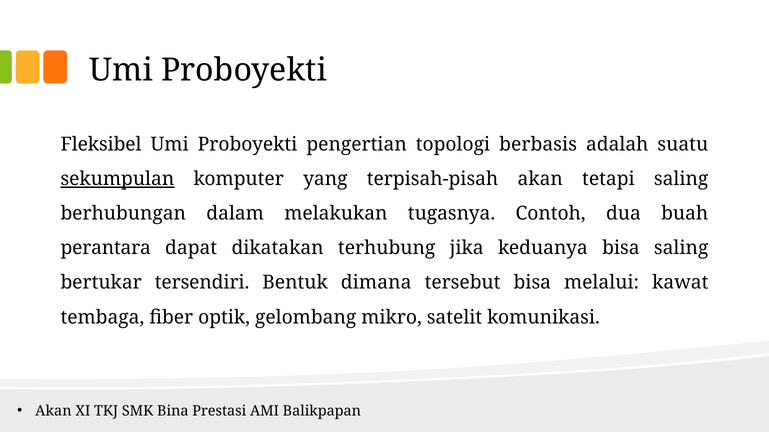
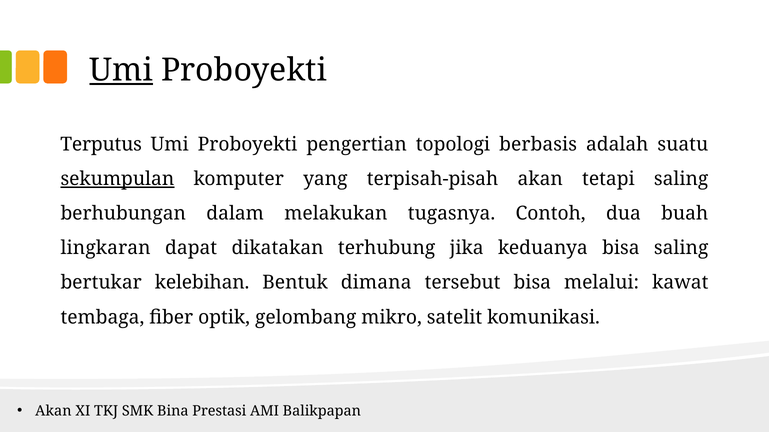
Umi at (121, 71) underline: none -> present
Fleksibel: Fleksibel -> Terputus
perantara: perantara -> lingkaran
tersendiri: tersendiri -> kelebihan
